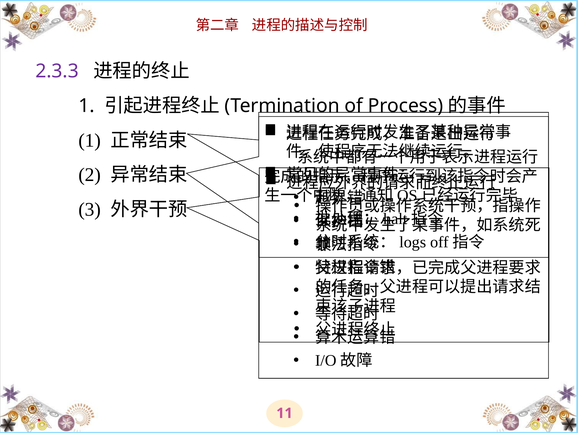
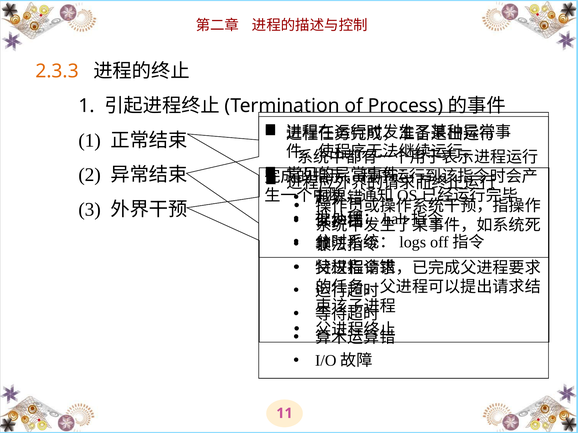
2.3.3 colour: purple -> orange
